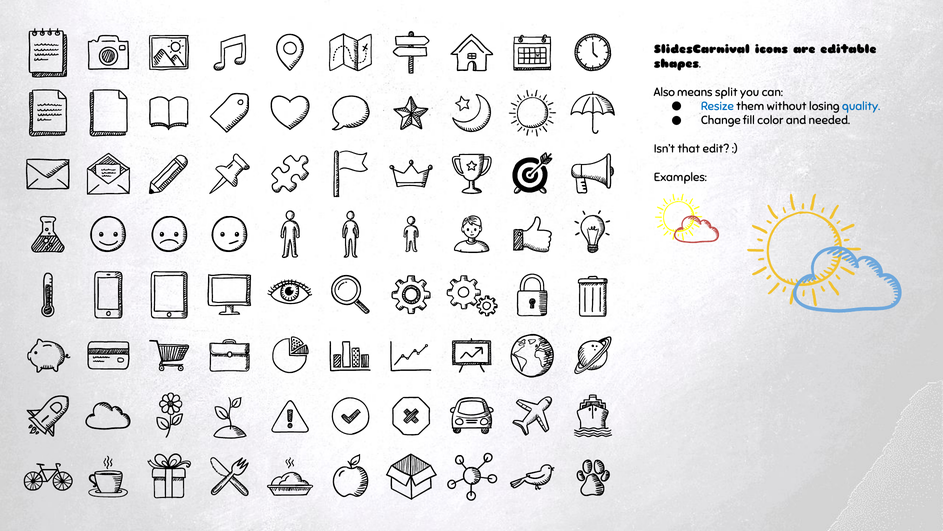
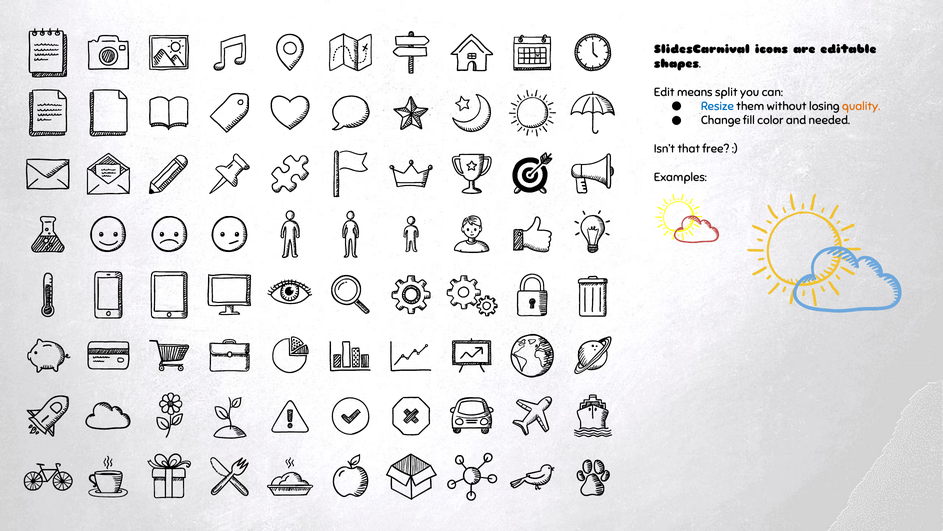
Also: Also -> Edit
quality colour: blue -> orange
edit: edit -> free
